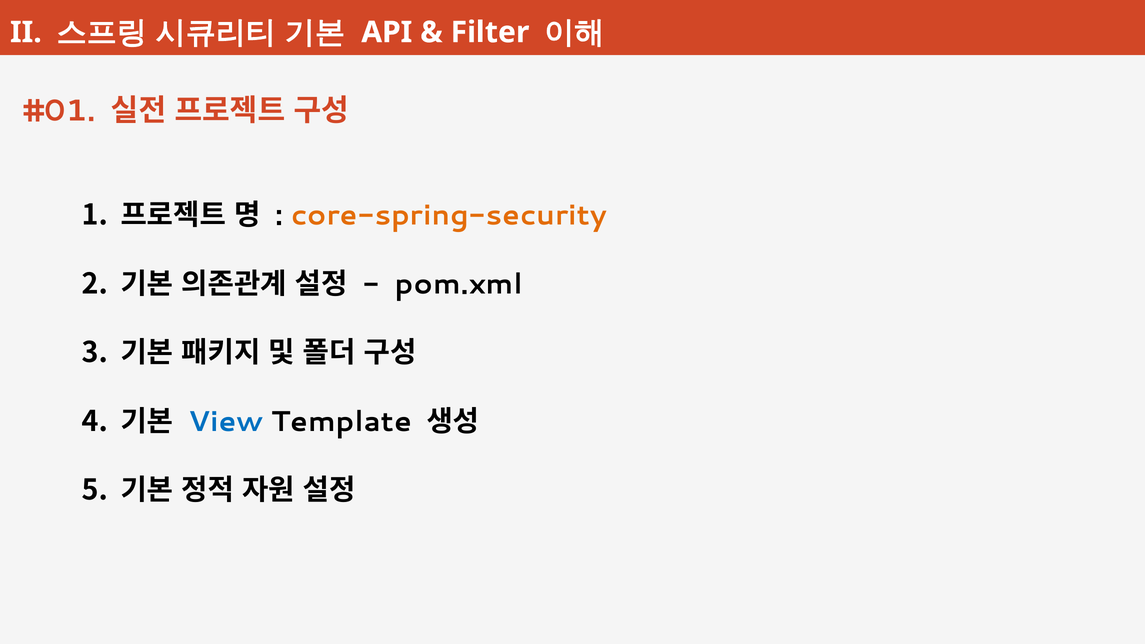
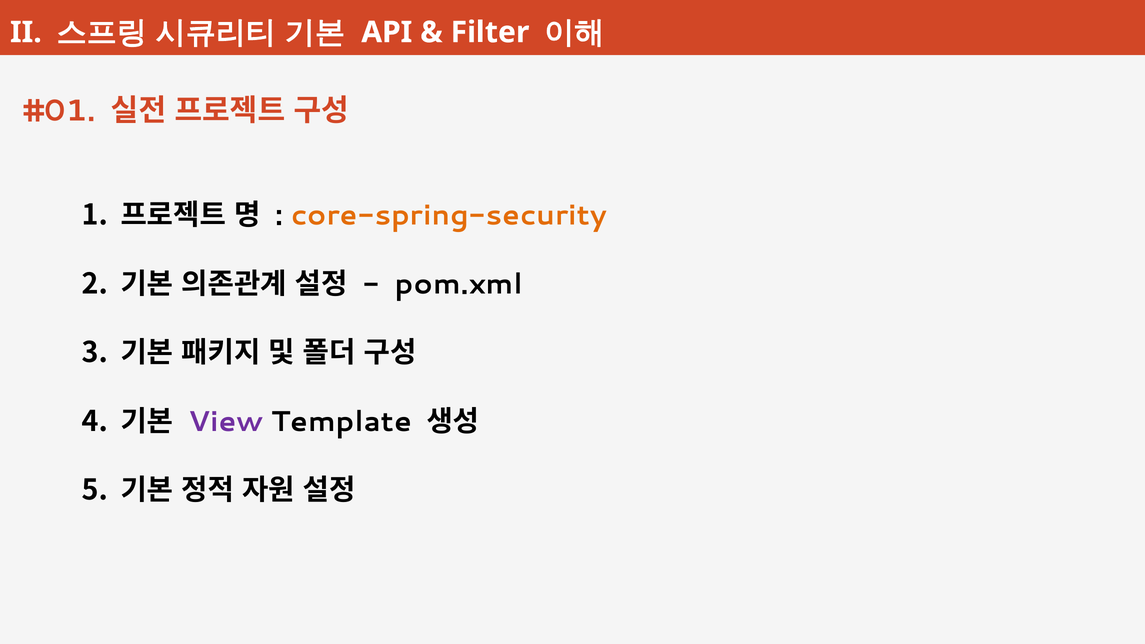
View colour: blue -> purple
